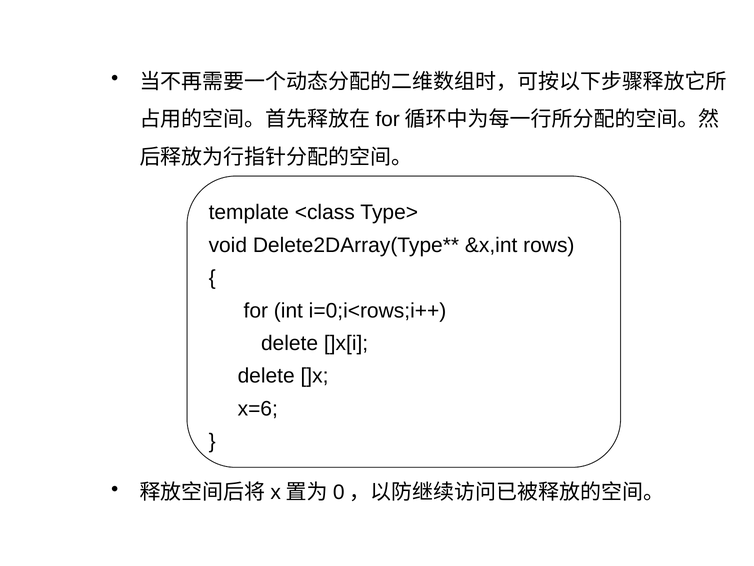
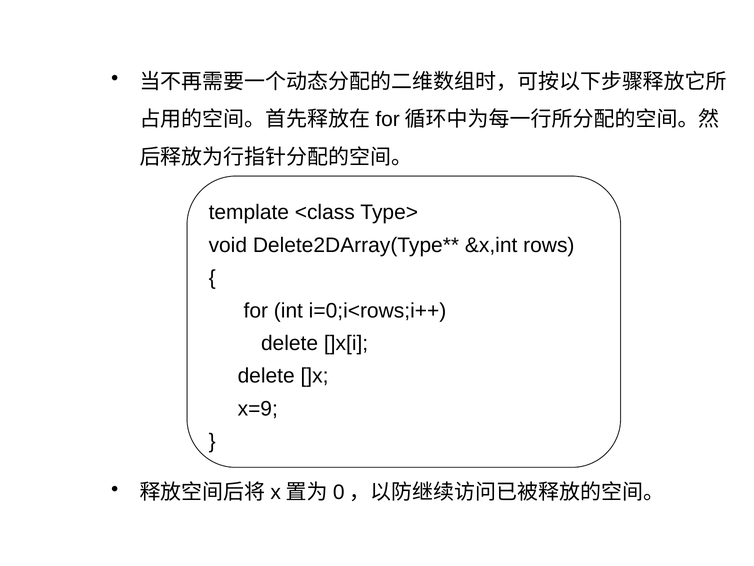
x=6: x=6 -> x=9
